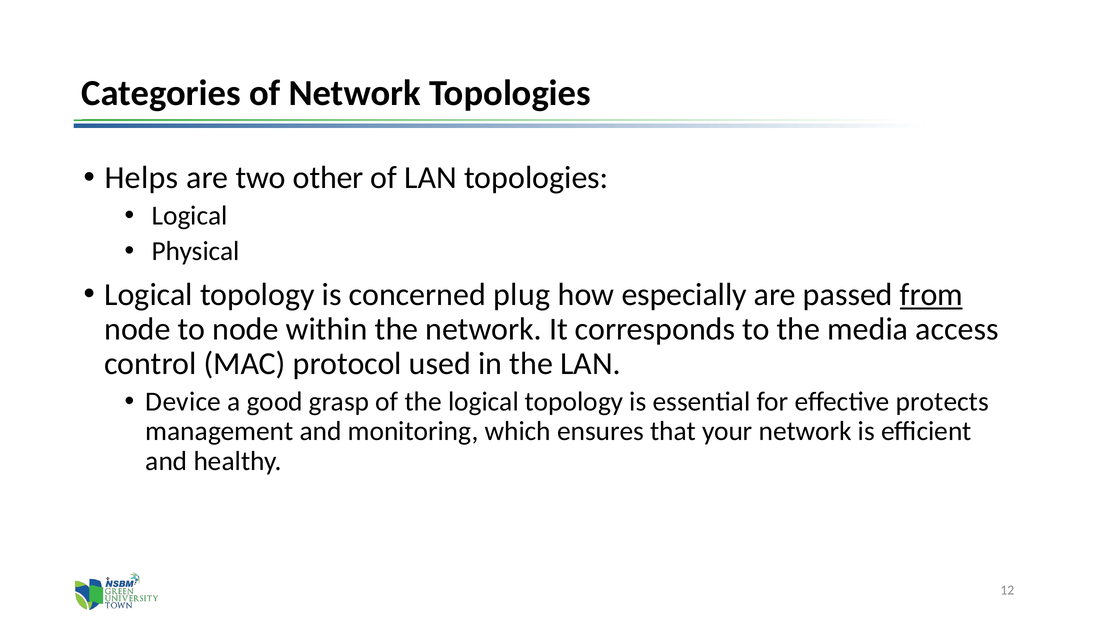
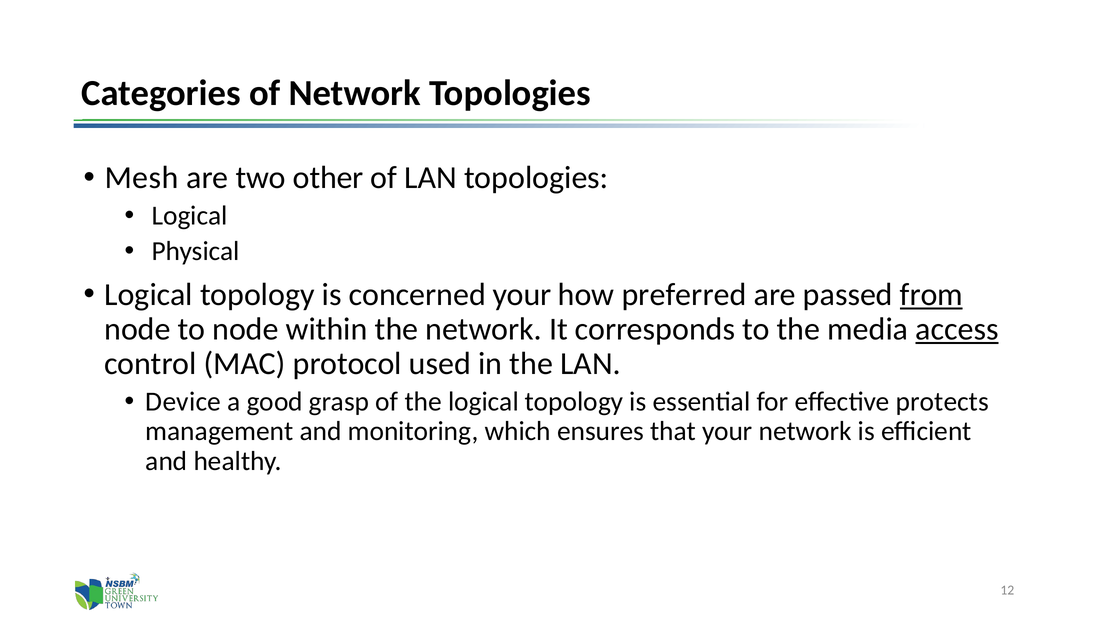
Helps: Helps -> Mesh
concerned plug: plug -> your
especially: especially -> preferred
access underline: none -> present
